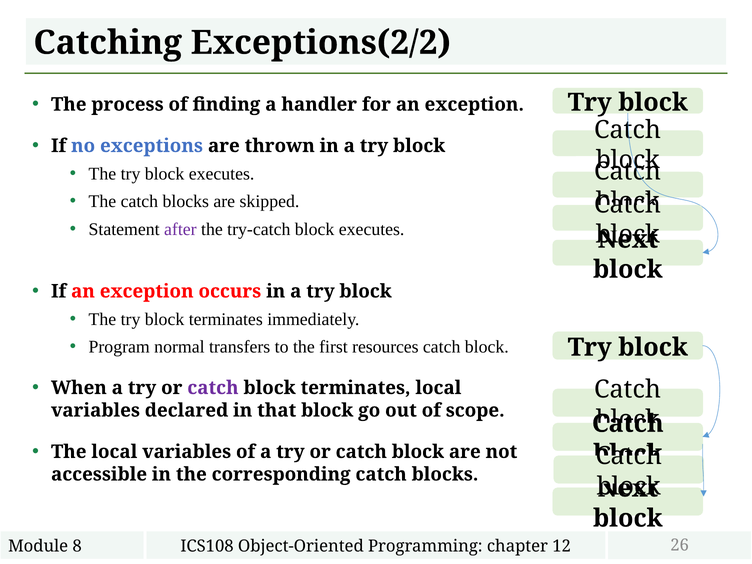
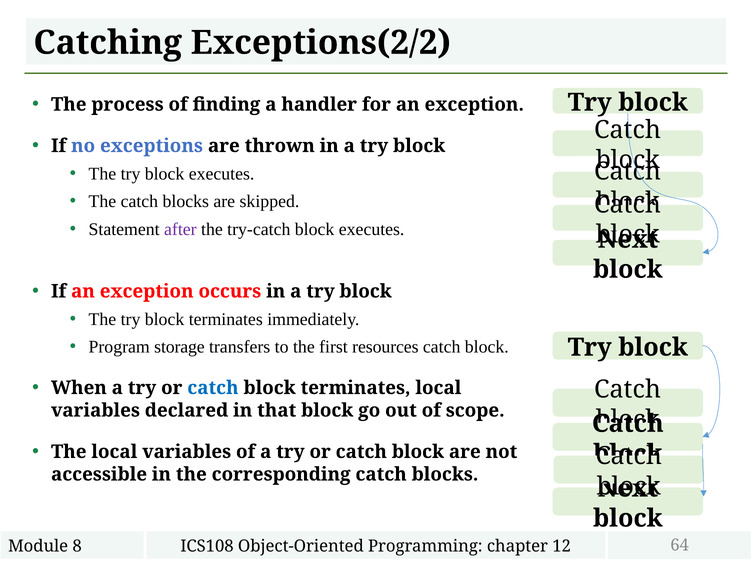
normal: normal -> storage
catch at (213, 388) colour: purple -> blue
26: 26 -> 64
